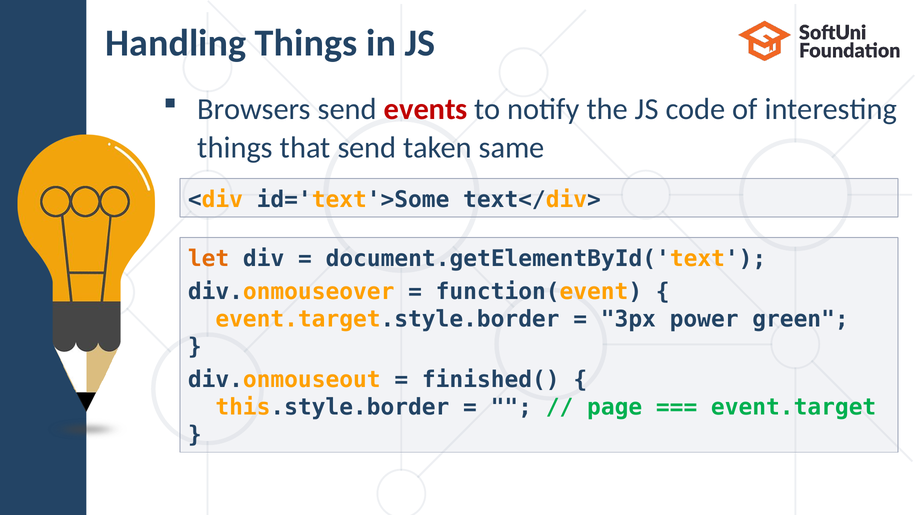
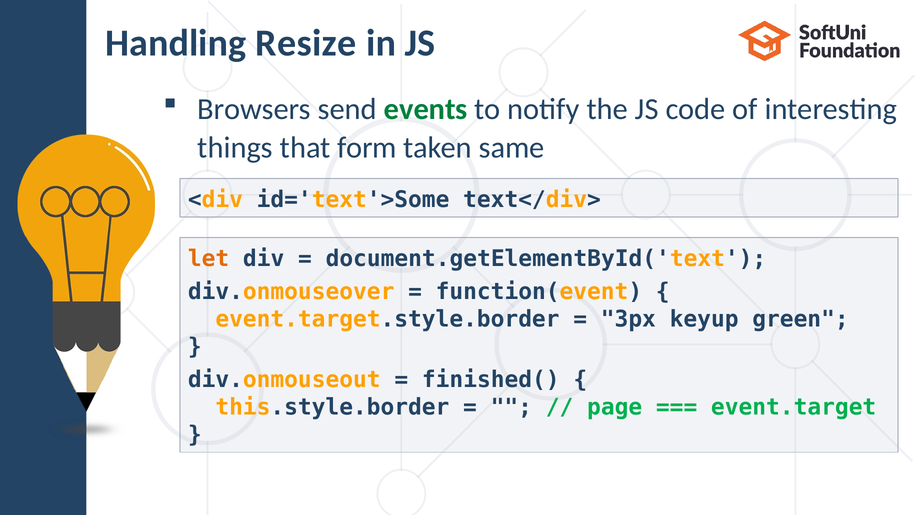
Handling Things: Things -> Resize
events colour: red -> green
that send: send -> form
power: power -> keyup
